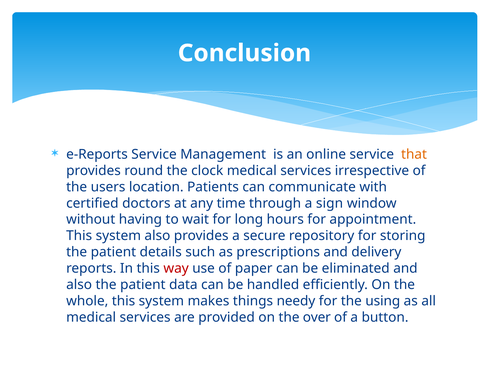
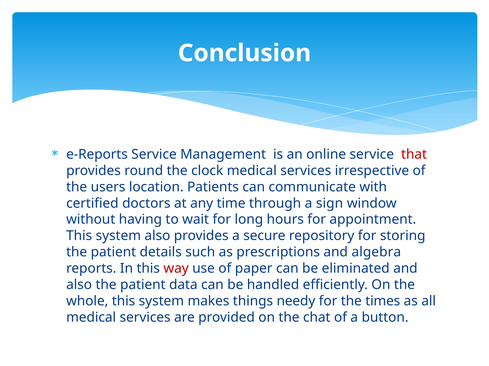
that colour: orange -> red
delivery: delivery -> algebra
using: using -> times
over: over -> chat
